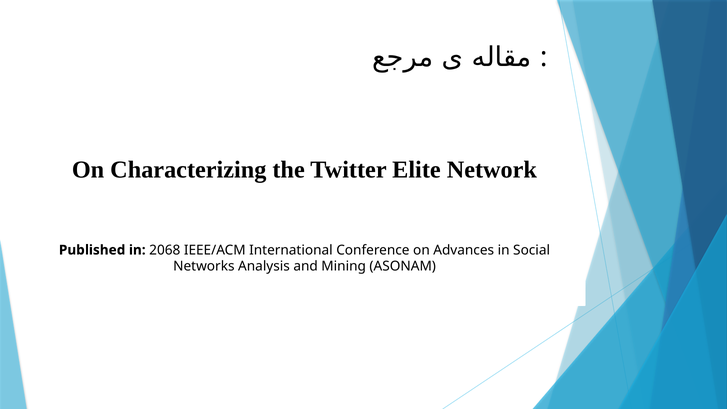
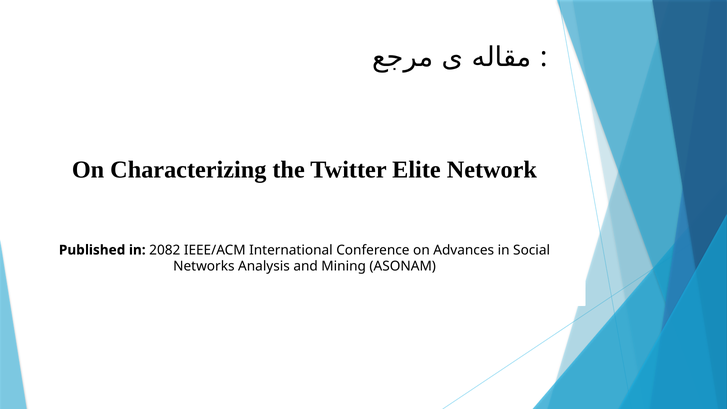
2068: 2068 -> 2082
